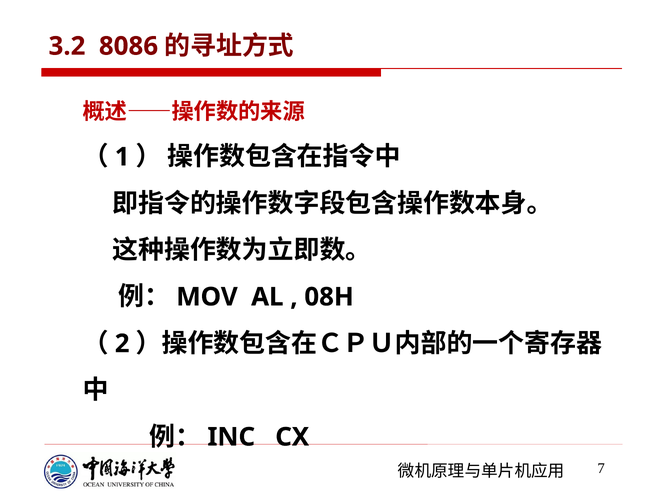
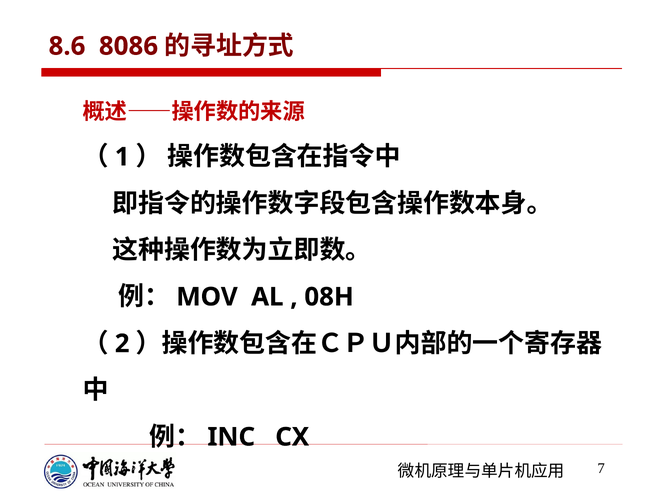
3.2: 3.2 -> 8.6
